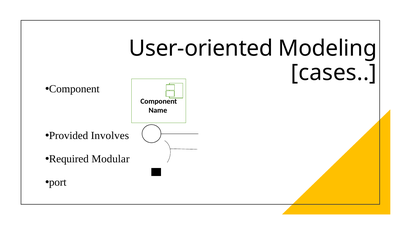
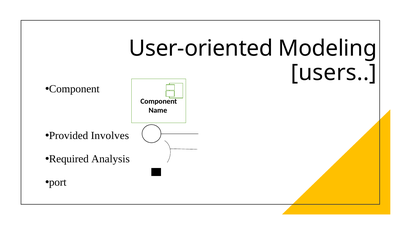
cases: cases -> users
Modular: Modular -> Analysis
